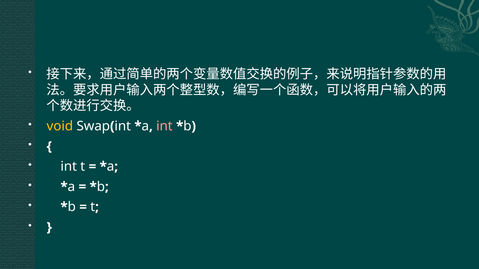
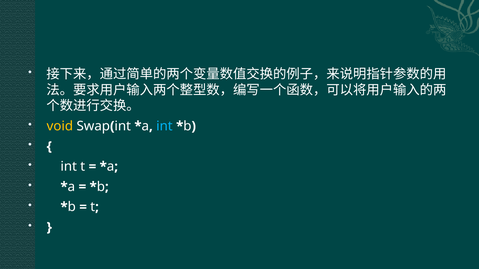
int at (164, 126) colour: pink -> light blue
